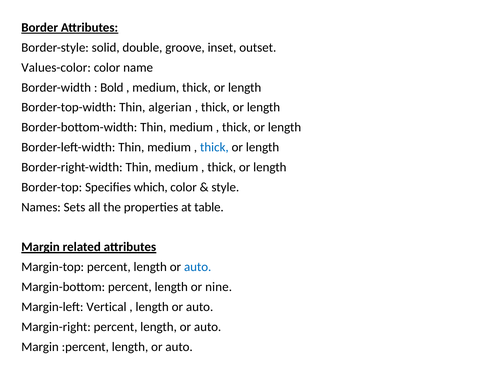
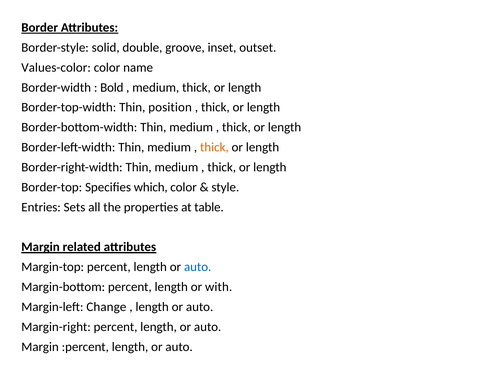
algerian: algerian -> position
thick at (214, 147) colour: blue -> orange
Names: Names -> Entries
nine: nine -> with
Vertical: Vertical -> Change
